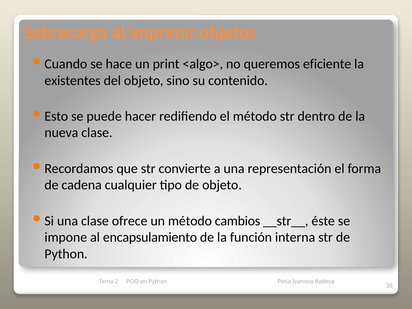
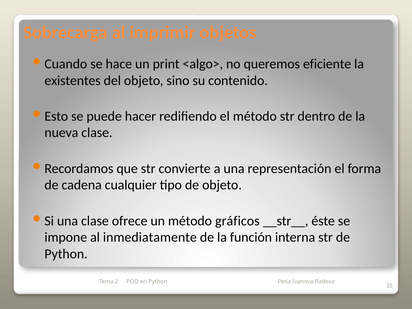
cambios: cambios -> gráficos
encapsulamiento: encapsulamiento -> inmediatamente
